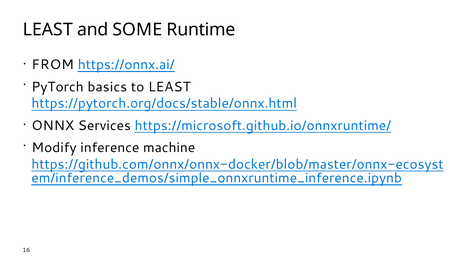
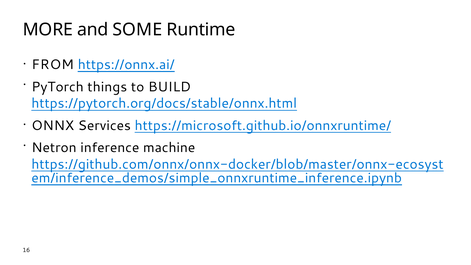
LEAST at (48, 29): LEAST -> MORE
basics: basics -> things
to LEAST: LEAST -> BUILD
Modify: Modify -> Netron
